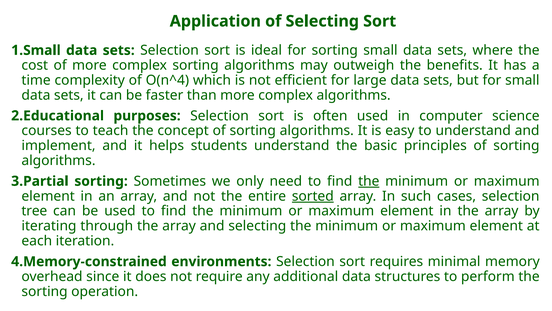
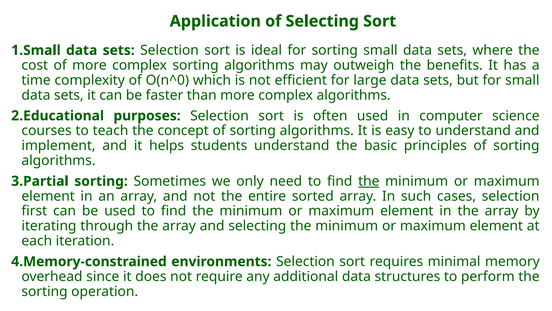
O(n^4: O(n^4 -> O(n^0
sorted underline: present -> none
tree: tree -> first
